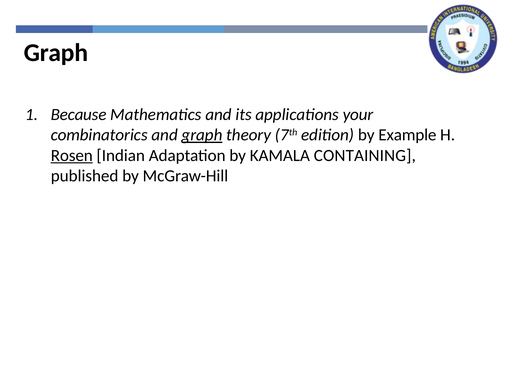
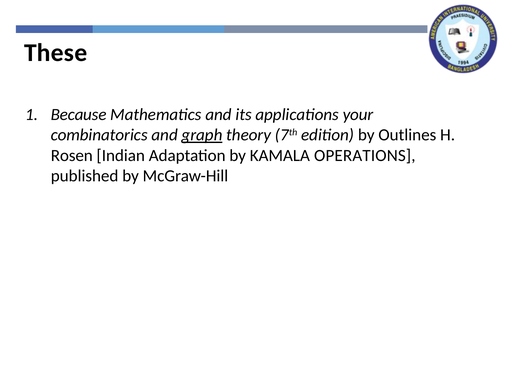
Graph at (56, 53): Graph -> These
Example: Example -> Outlines
Rosen underline: present -> none
CONTAINING: CONTAINING -> OPERATIONS
